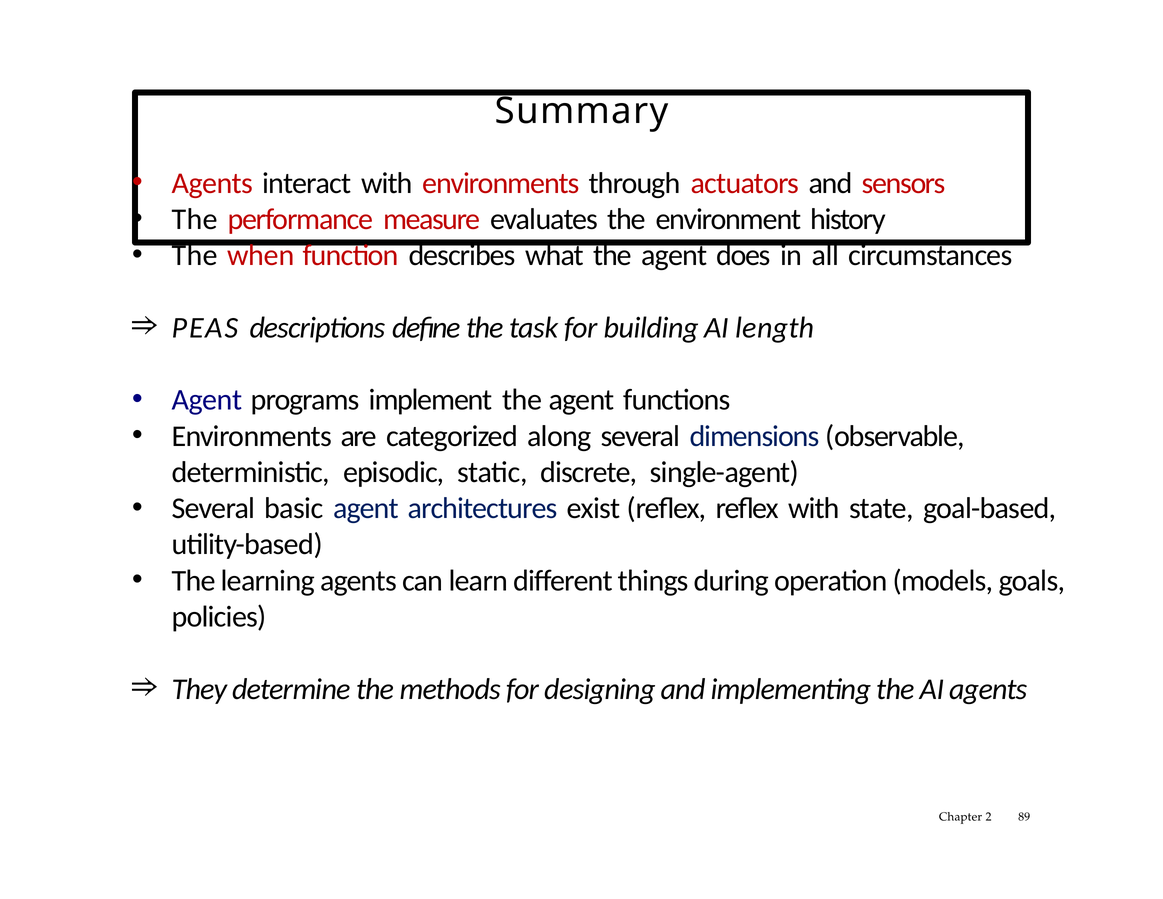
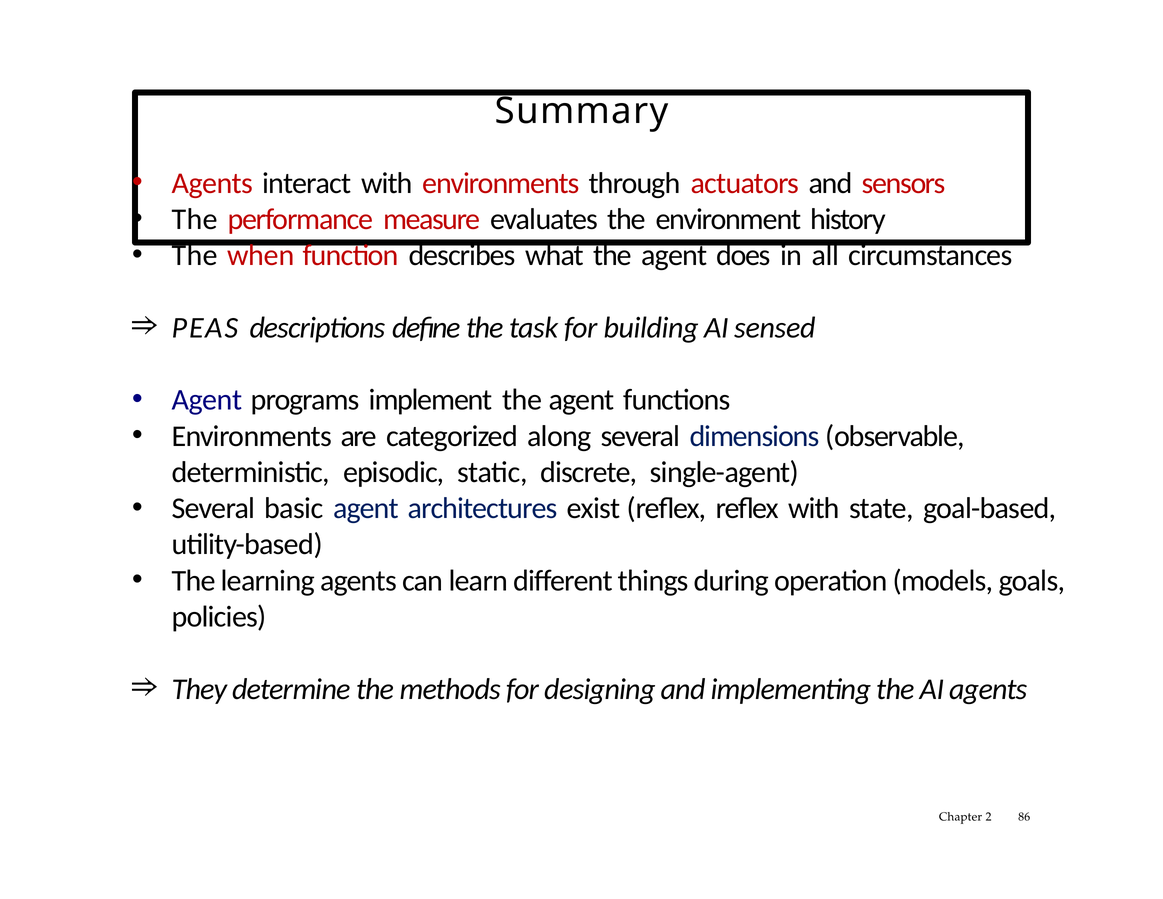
length: length -> sensed
89: 89 -> 86
